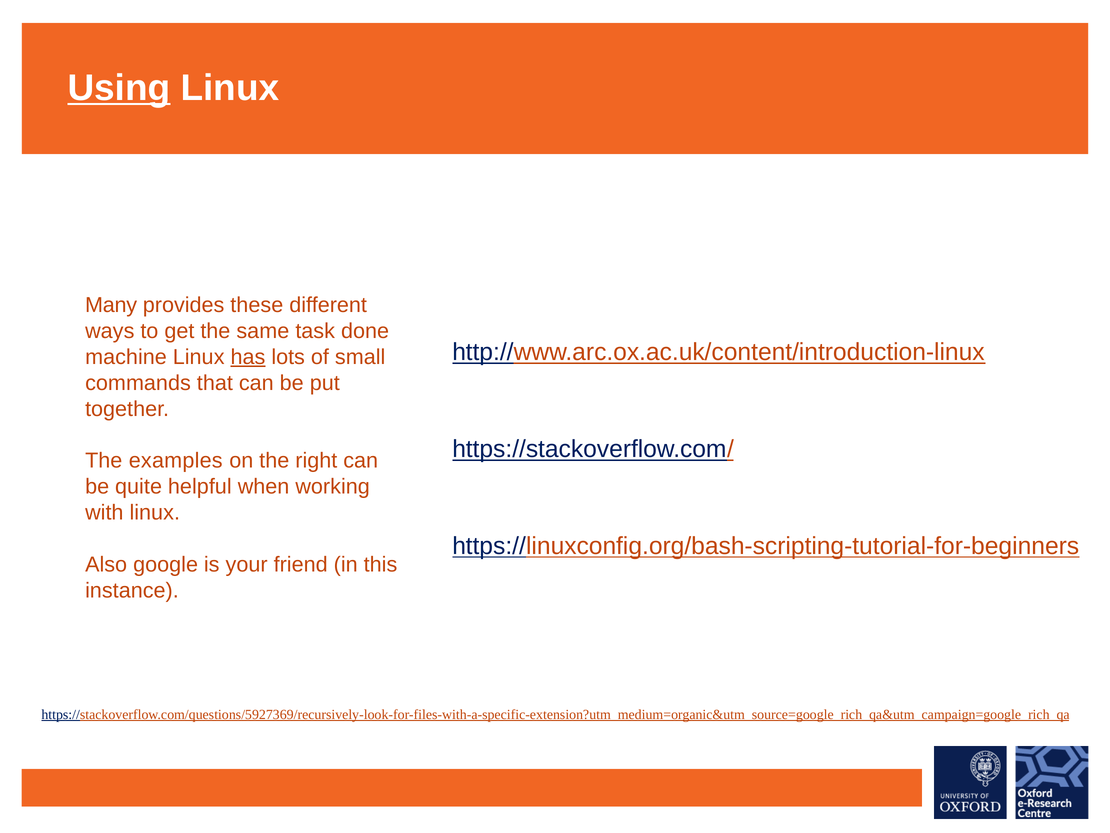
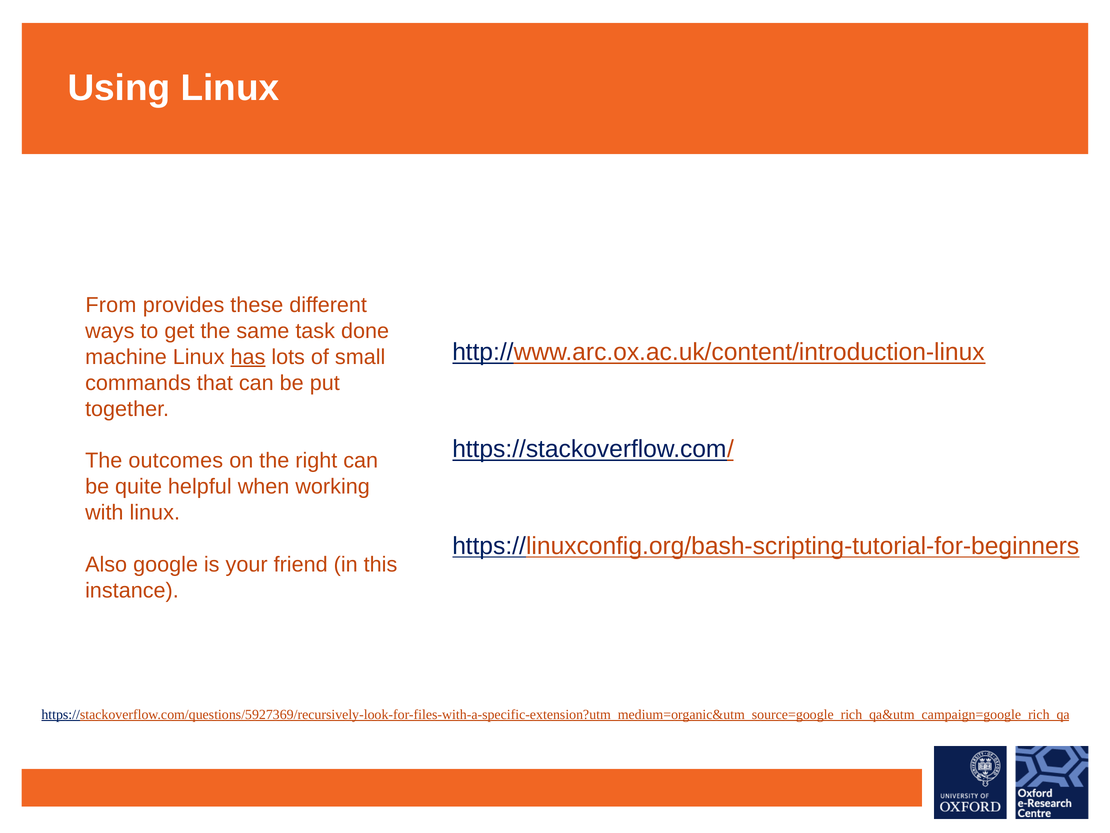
Using underline: present -> none
Many: Many -> From
examples: examples -> outcomes
